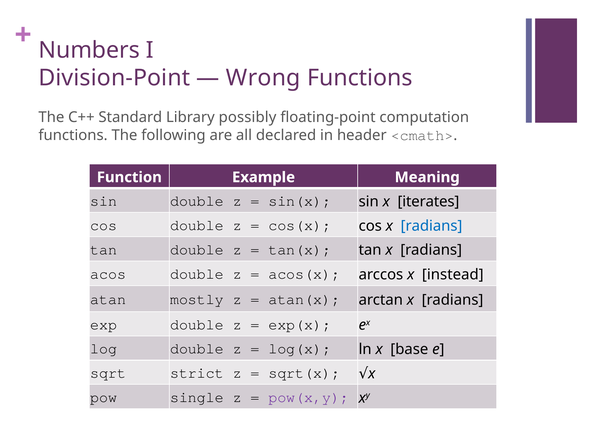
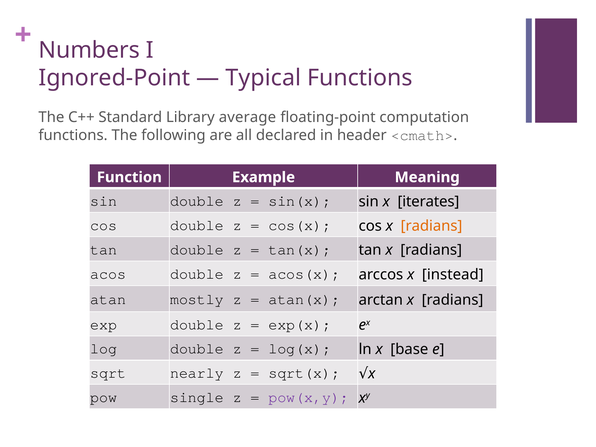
Division-Point: Division-Point -> Ignored-Point
Wrong: Wrong -> Typical
possibly: possibly -> average
radians at (432, 226) colour: blue -> orange
strict: strict -> nearly
